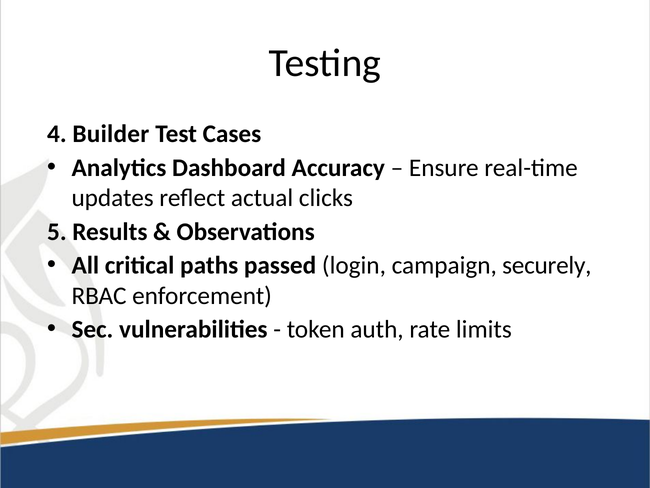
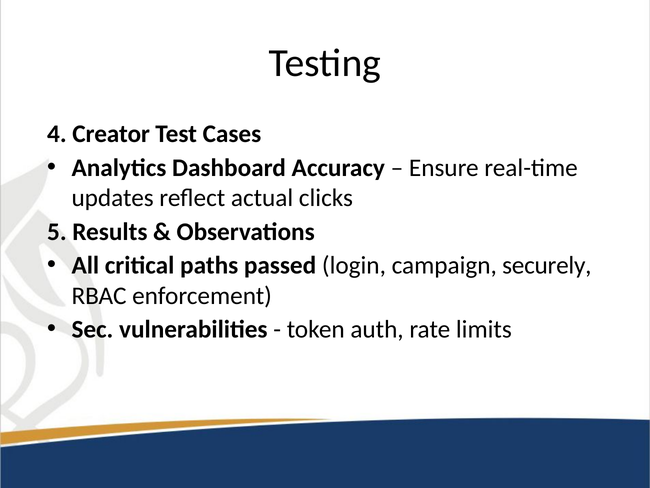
Builder: Builder -> Creator
